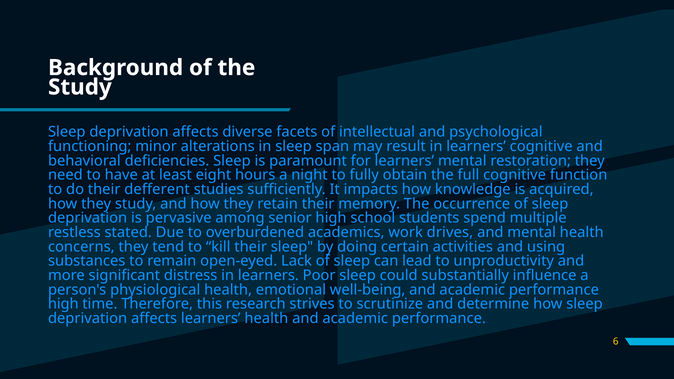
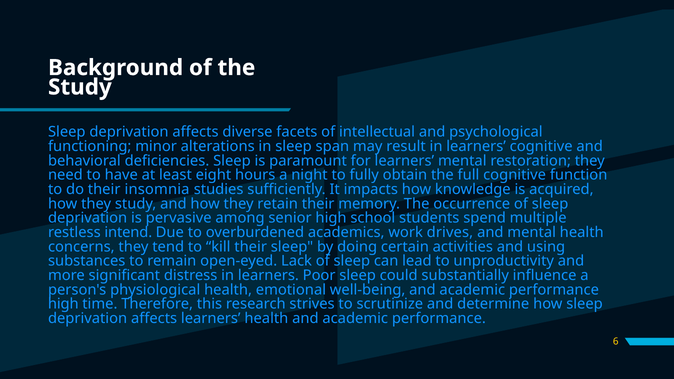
defferent: defferent -> insomnia
stated: stated -> intend
